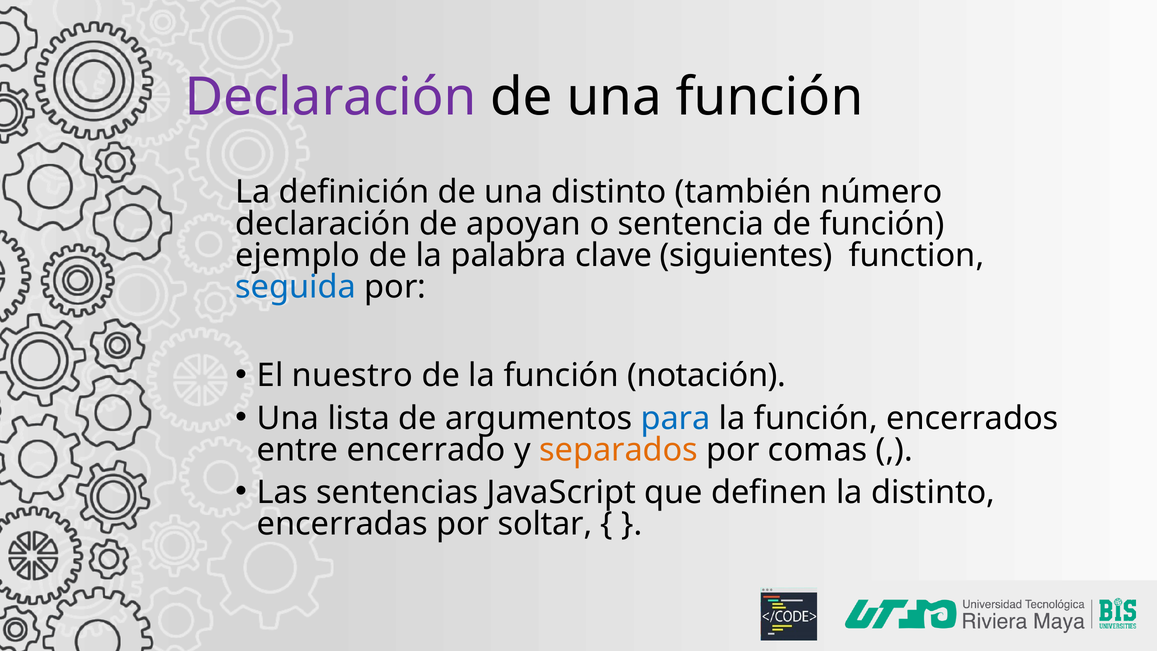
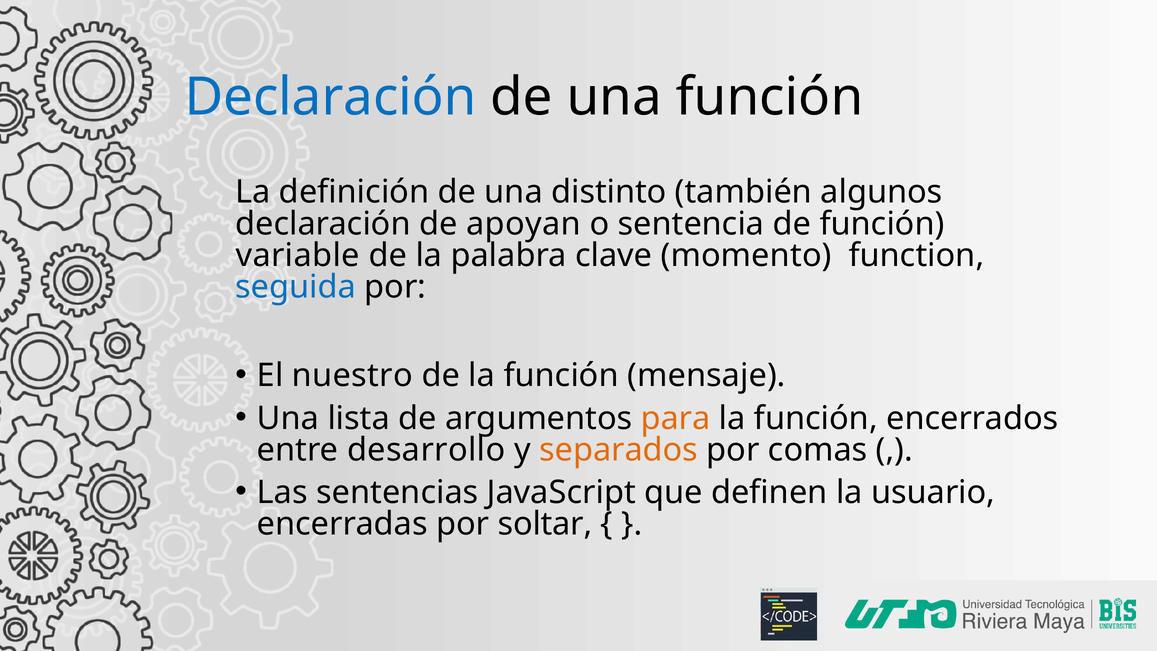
Declaración at (331, 97) colour: purple -> blue
número: número -> algunos
ejemplo: ejemplo -> variable
siguientes: siguientes -> momento
notación: notación -> mensaje
para colour: blue -> orange
encerrado: encerrado -> desarrollo
la distinto: distinto -> usuario
